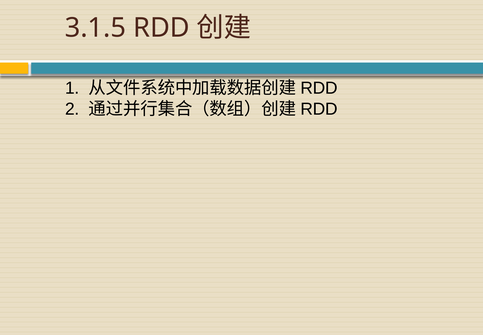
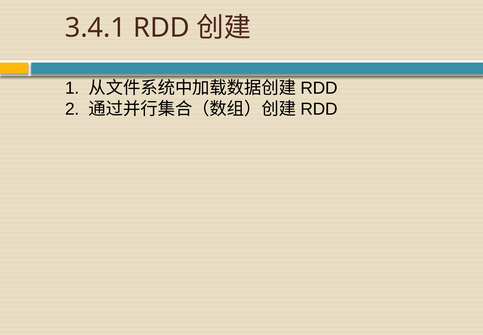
3.1.5: 3.1.5 -> 3.4.1
